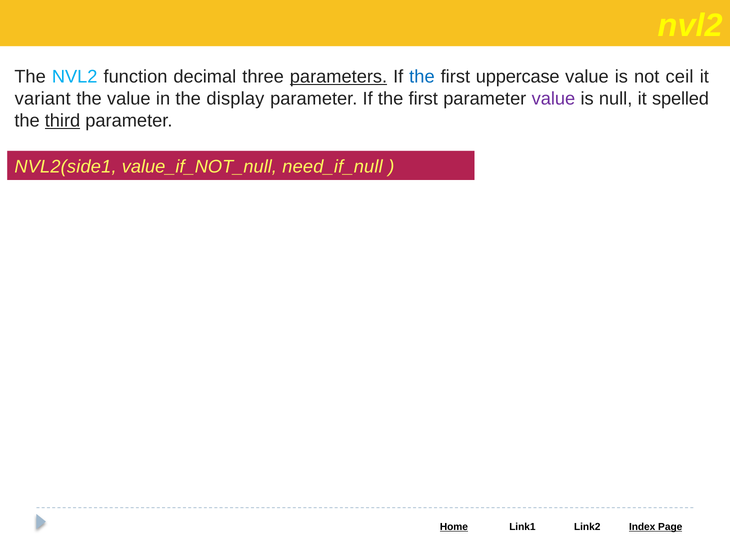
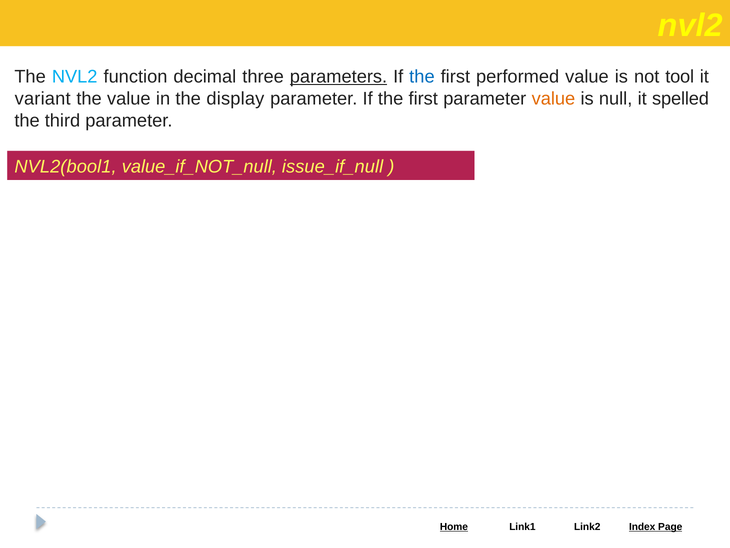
uppercase: uppercase -> performed
ceil: ceil -> tool
value at (553, 99) colour: purple -> orange
third underline: present -> none
NVL2(side1: NVL2(side1 -> NVL2(bool1
need_if_null: need_if_null -> issue_if_null
